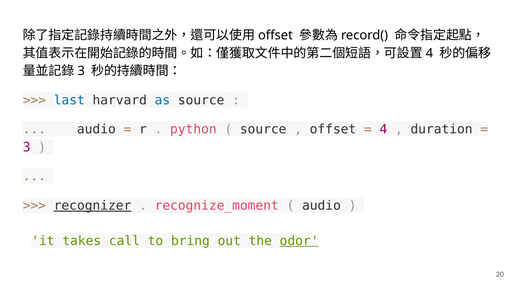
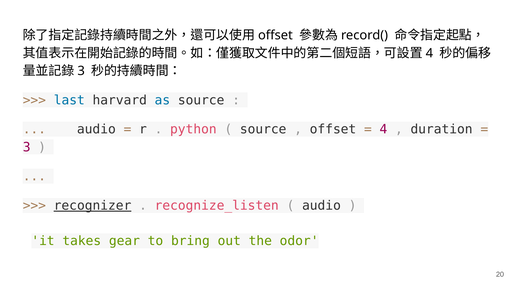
recognize_moment: recognize_moment -> recognize_listen
call: call -> gear
odor underline: present -> none
